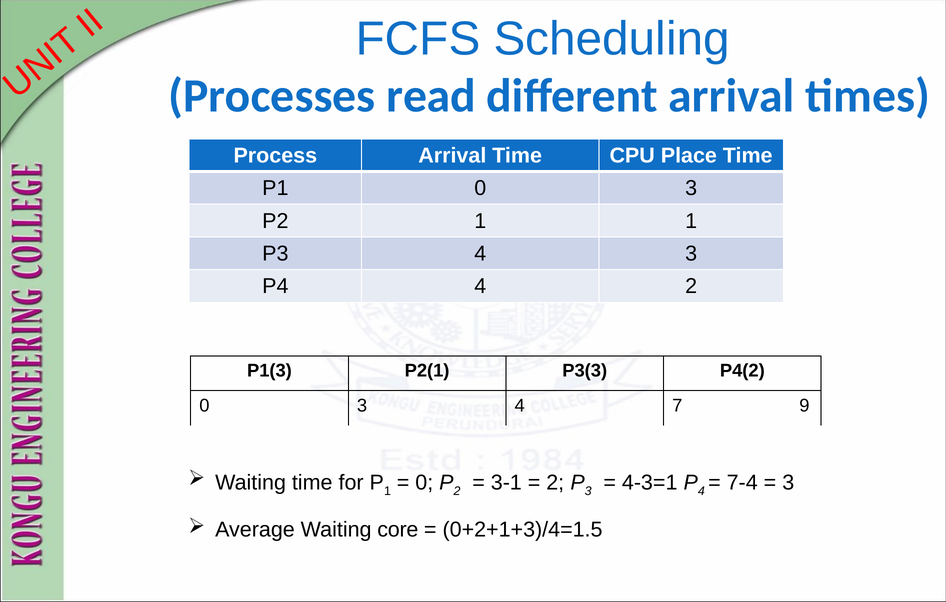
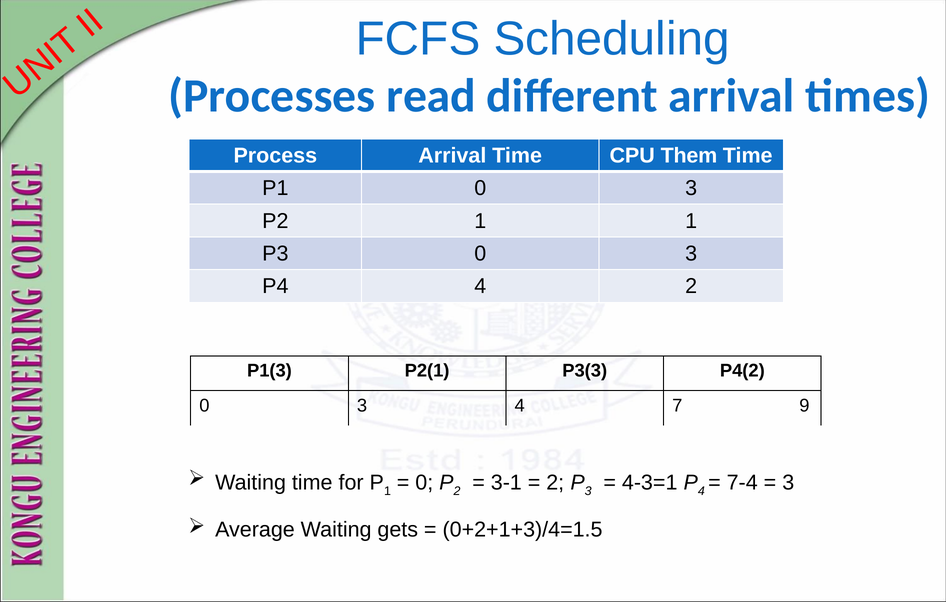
Place: Place -> Them
P3 4: 4 -> 0
core: core -> gets
